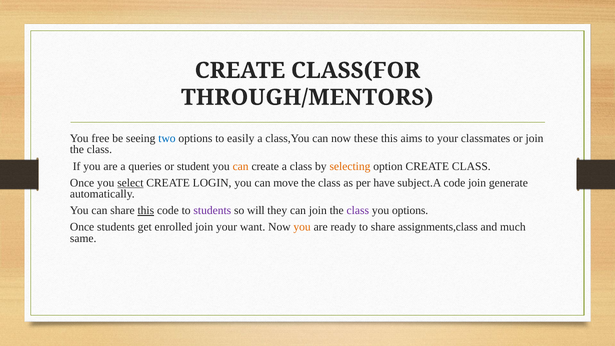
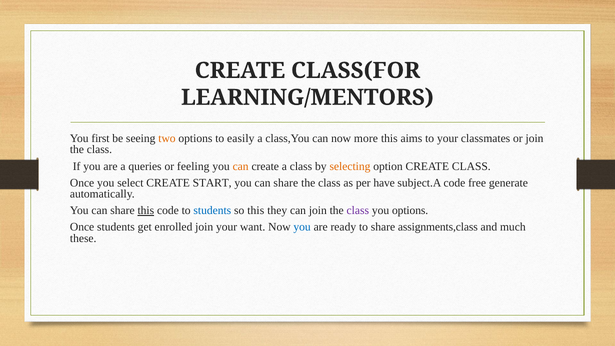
THROUGH/MENTORS: THROUGH/MENTORS -> LEARNING/MENTORS
free: free -> first
two colour: blue -> orange
these: these -> more
student: student -> feeling
select underline: present -> none
LOGIN: LOGIN -> START
move at (286, 183): move -> share
code join: join -> free
students at (212, 211) colour: purple -> blue
so will: will -> this
you at (302, 227) colour: orange -> blue
same: same -> these
